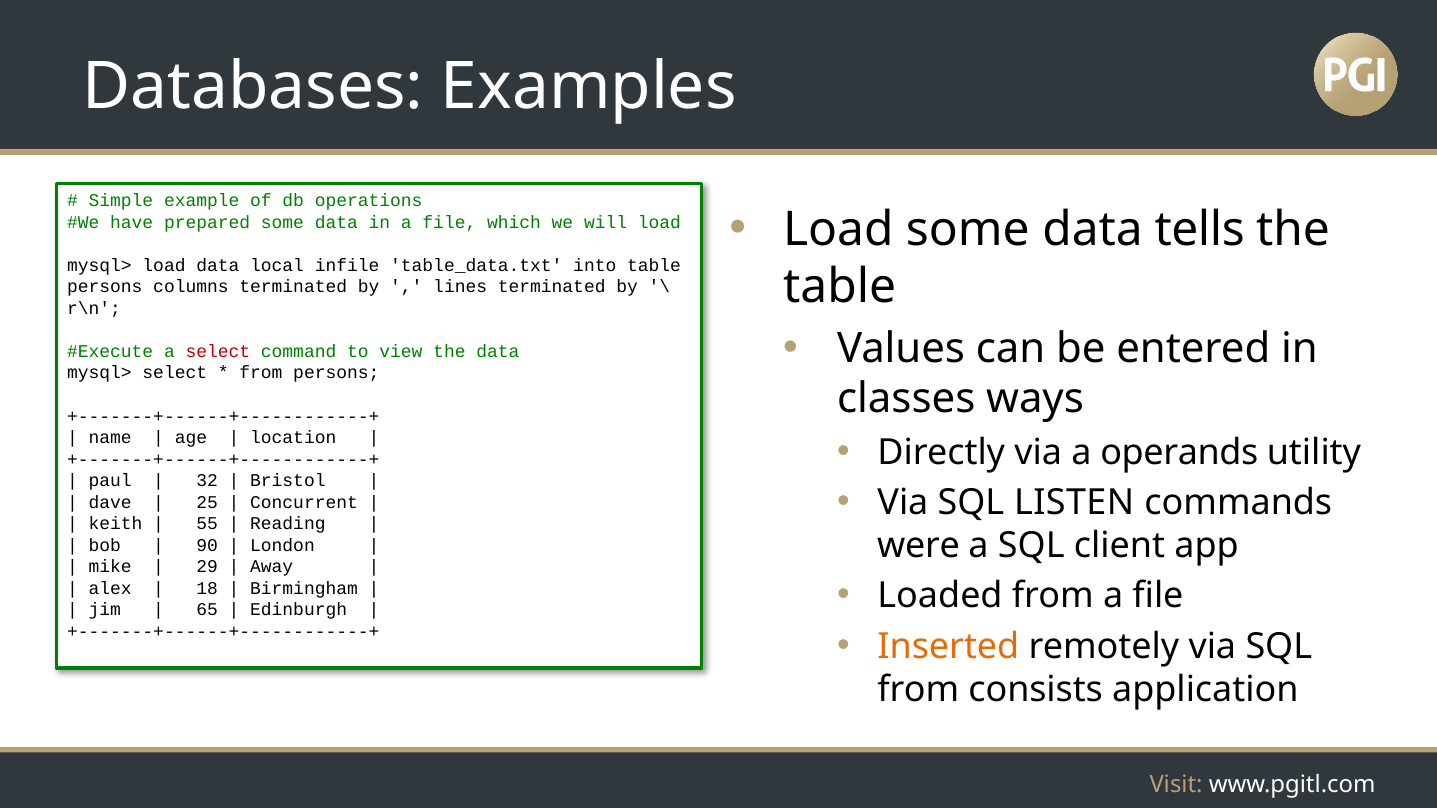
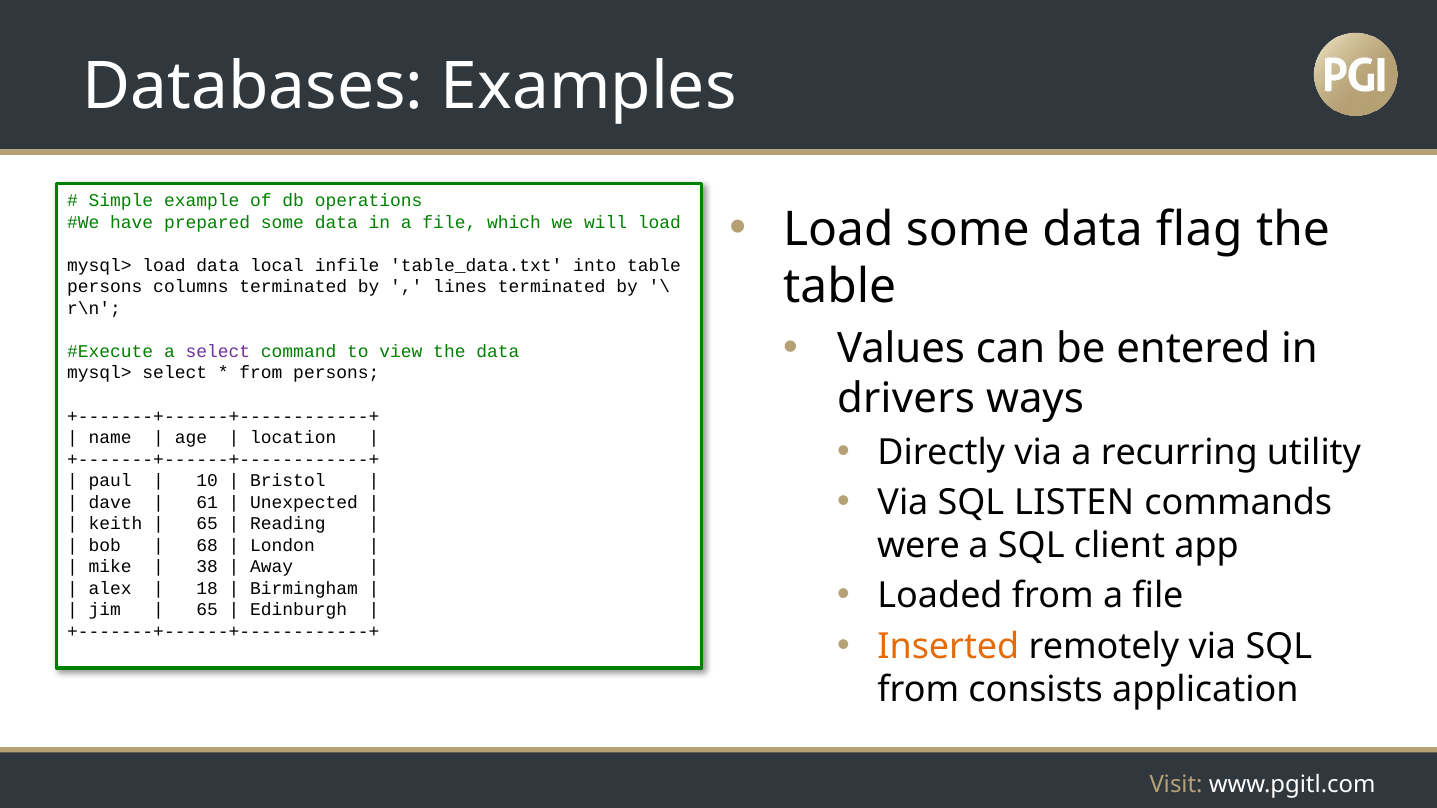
tells: tells -> flag
select at (218, 352) colour: red -> purple
classes: classes -> drivers
operands: operands -> recurring
32: 32 -> 10
25: 25 -> 61
Concurrent: Concurrent -> Unexpected
55 at (207, 524): 55 -> 65
90: 90 -> 68
29: 29 -> 38
